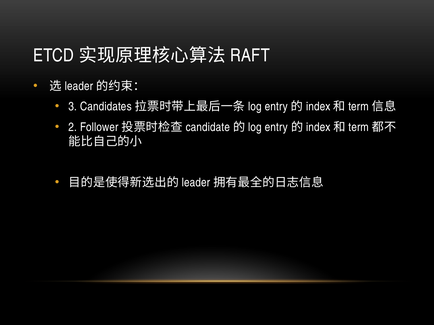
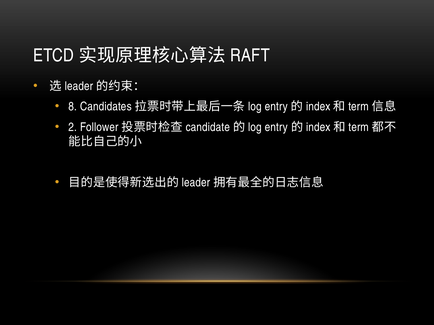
3: 3 -> 8
